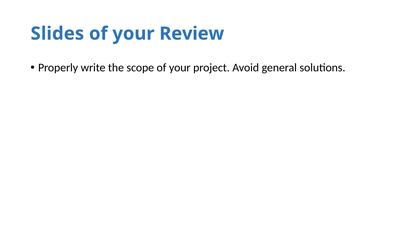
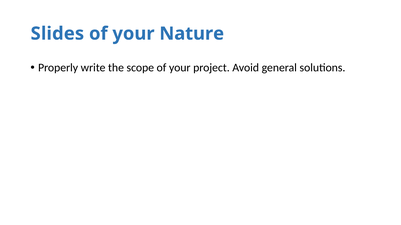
Review: Review -> Nature
